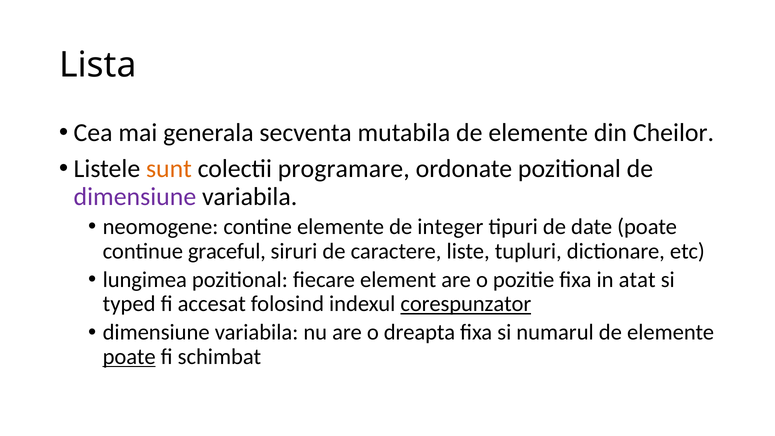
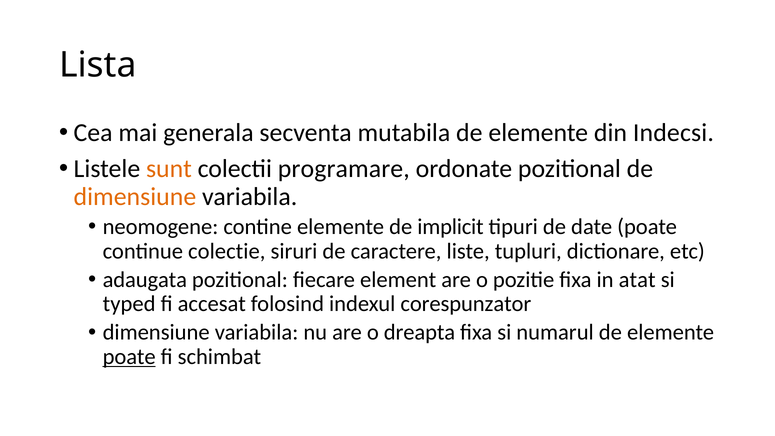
Cheilor: Cheilor -> Indecsi
dimensiune at (135, 197) colour: purple -> orange
integer: integer -> implicit
graceful: graceful -> colectie
lungimea: lungimea -> adaugata
corespunzator underline: present -> none
